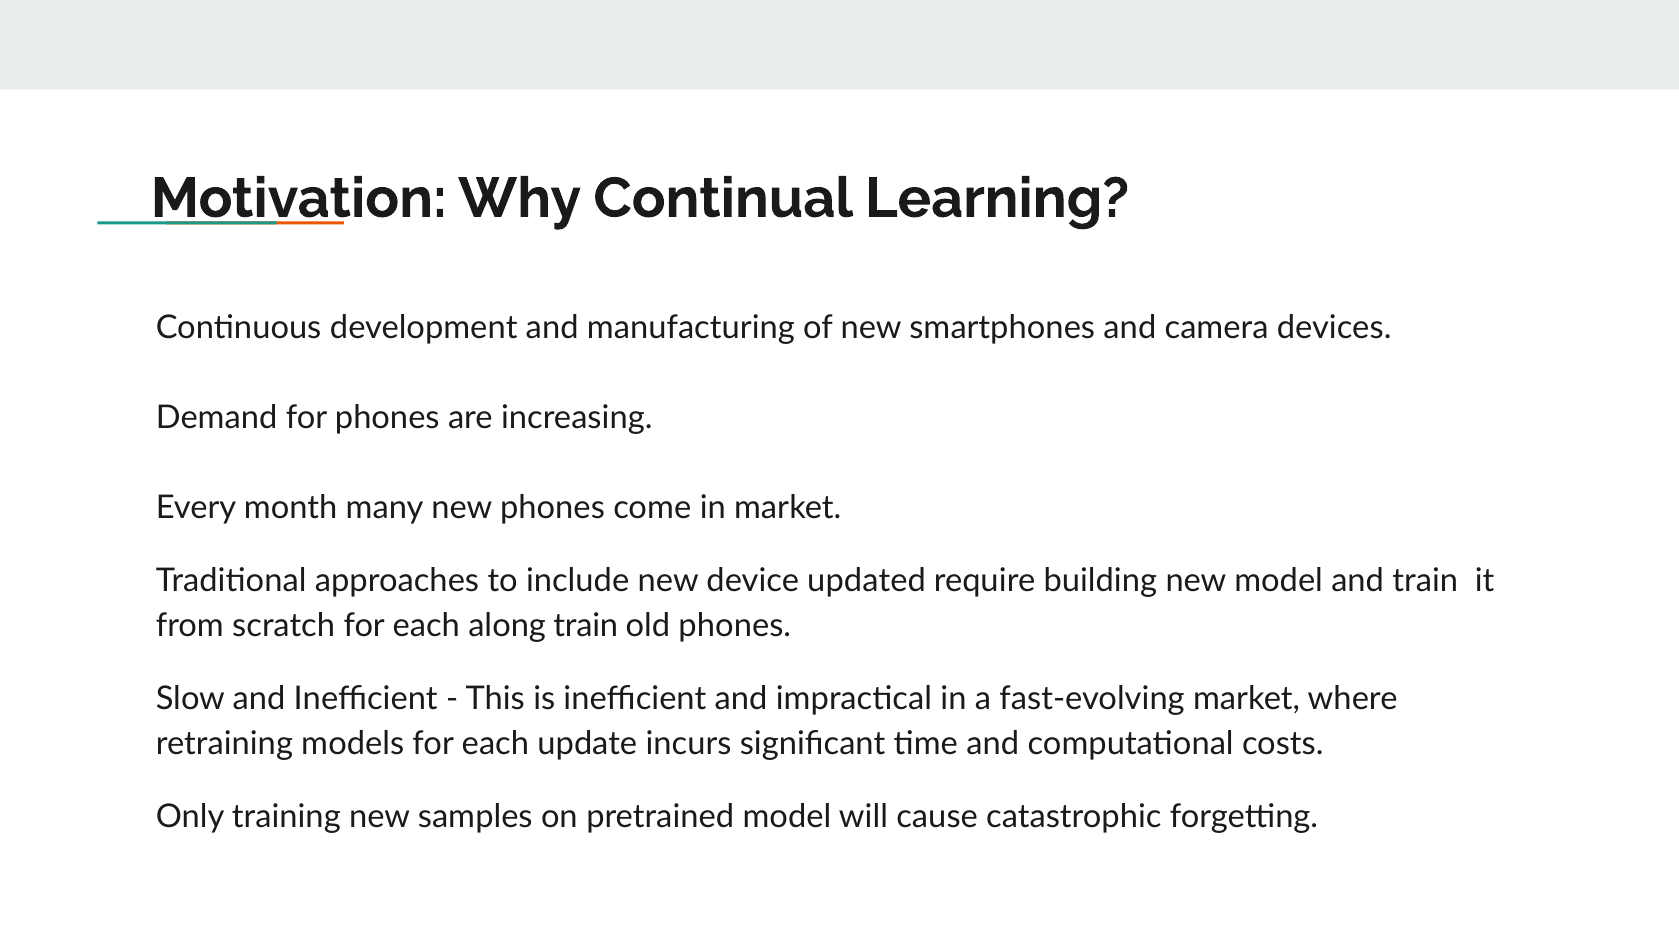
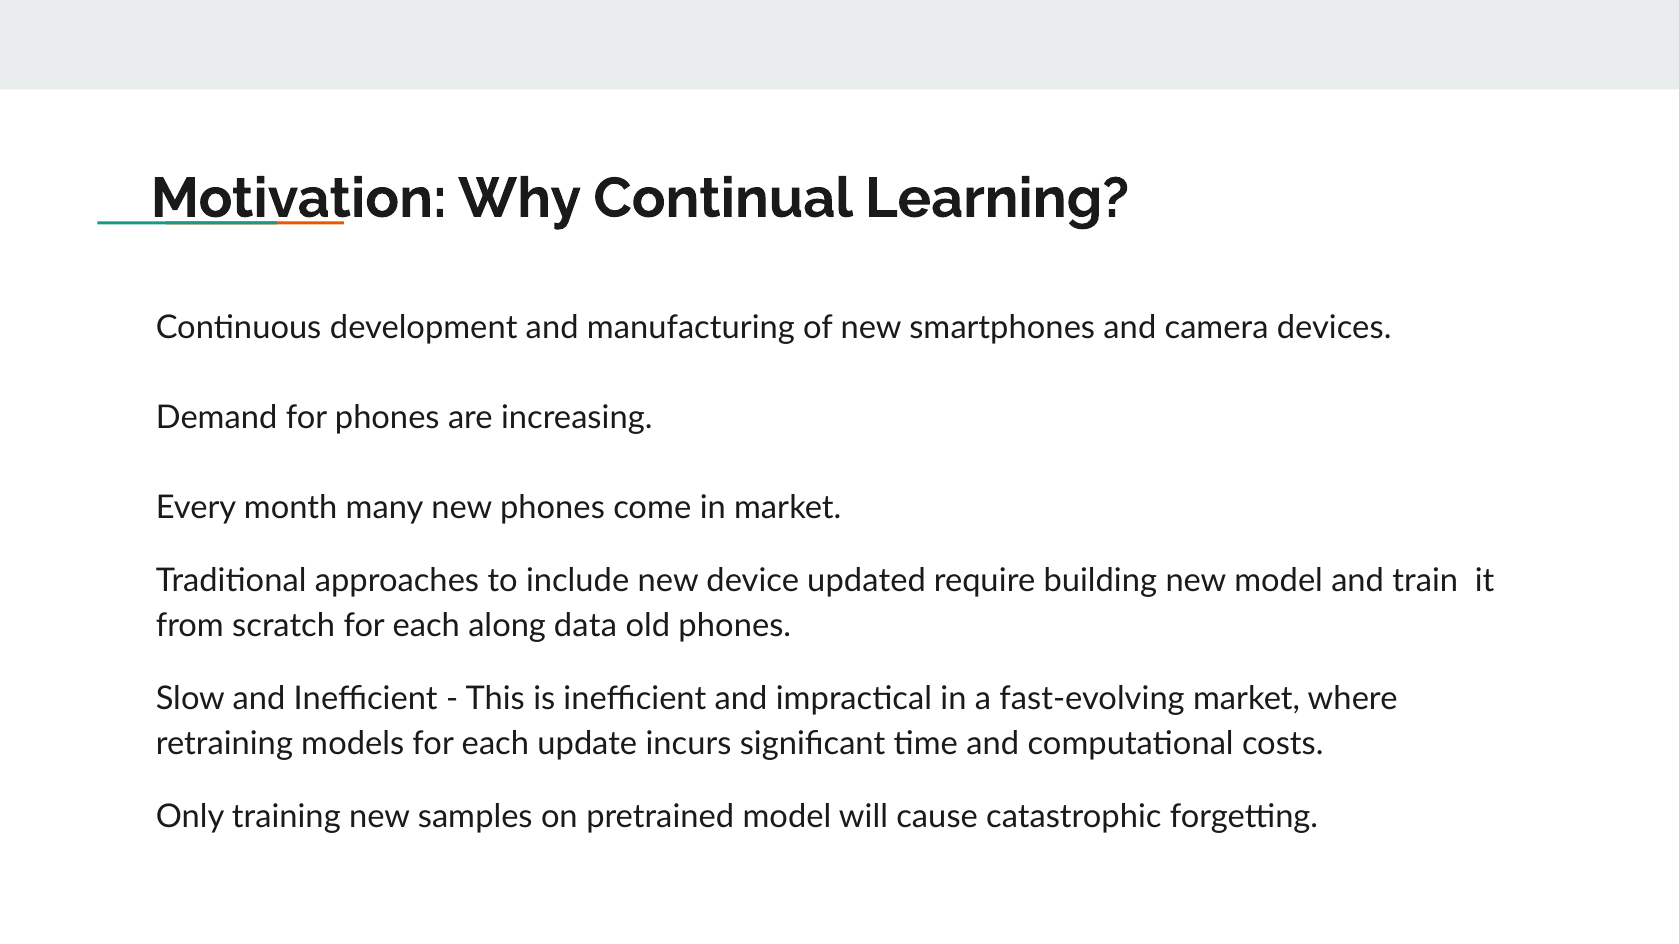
along train: train -> data
